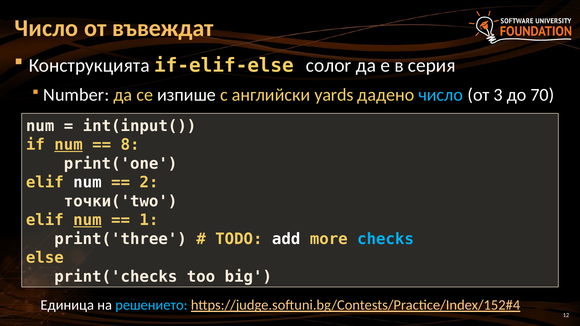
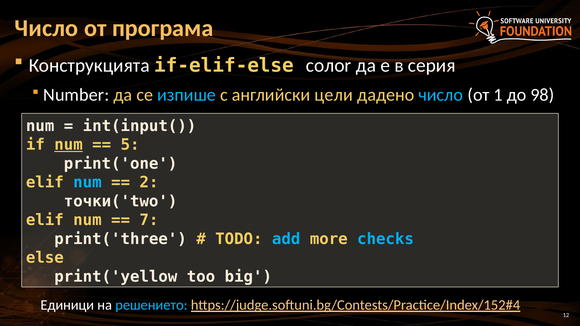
въвеждат: въвеждат -> програма
изпише colour: white -> light blue
yards: yards -> цели
3: 3 -> 1
70: 70 -> 98
8: 8 -> 5
num at (87, 183) colour: white -> light blue
num at (87, 220) underline: present -> none
1: 1 -> 7
add colour: white -> light blue
print('checks: print('checks -> print('yellow
Единица: Единица -> Единици
